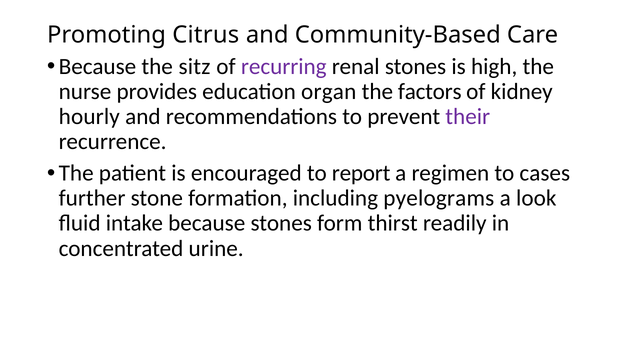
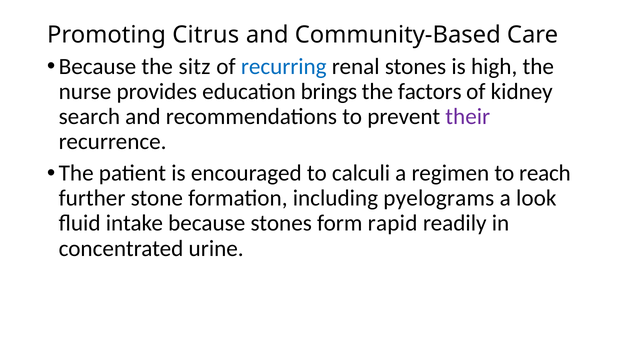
recurring colour: purple -> blue
organ: organ -> brings
hourly: hourly -> search
report: report -> calculi
cases: cases -> reach
thirst: thirst -> rapid
